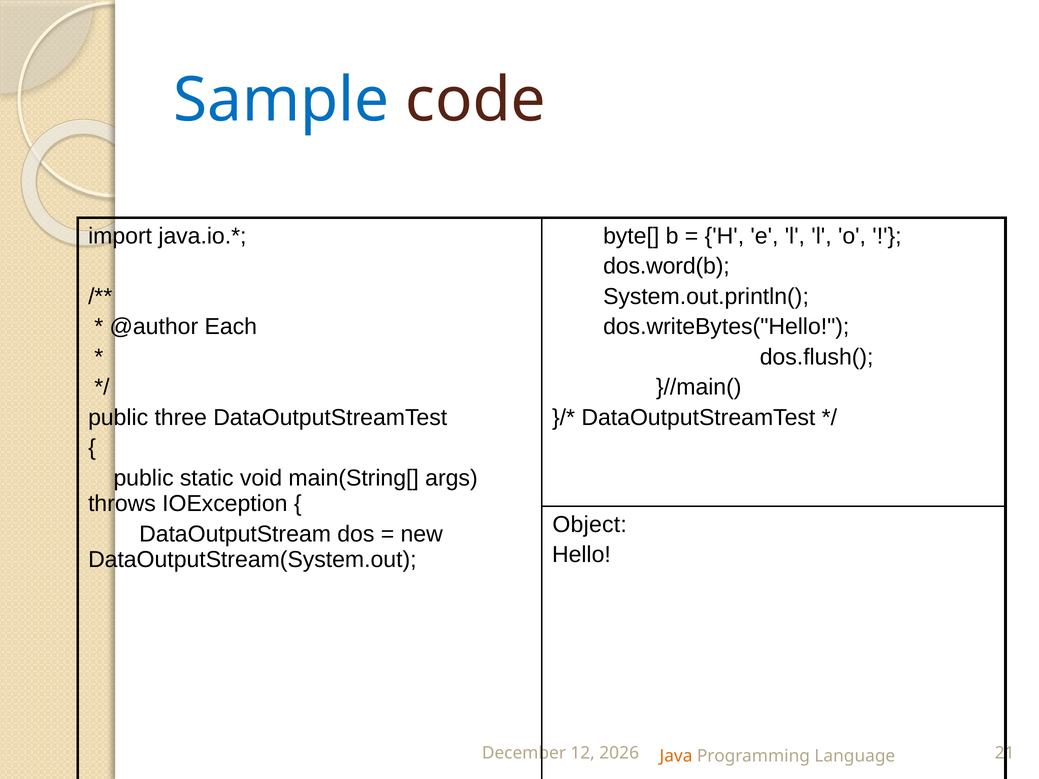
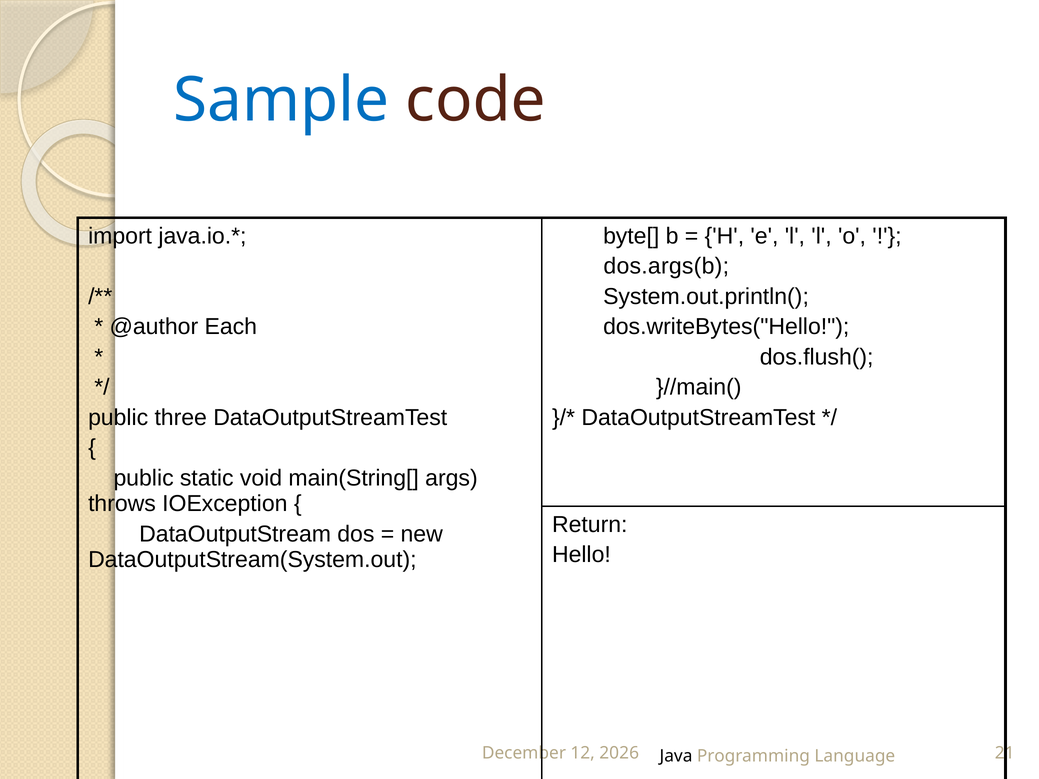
dos.word(b: dos.word(b -> dos.args(b
Object: Object -> Return
Java colour: orange -> black
